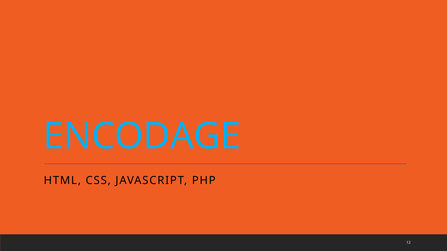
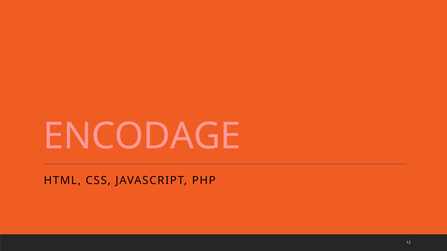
ENCODAGE colour: light blue -> pink
